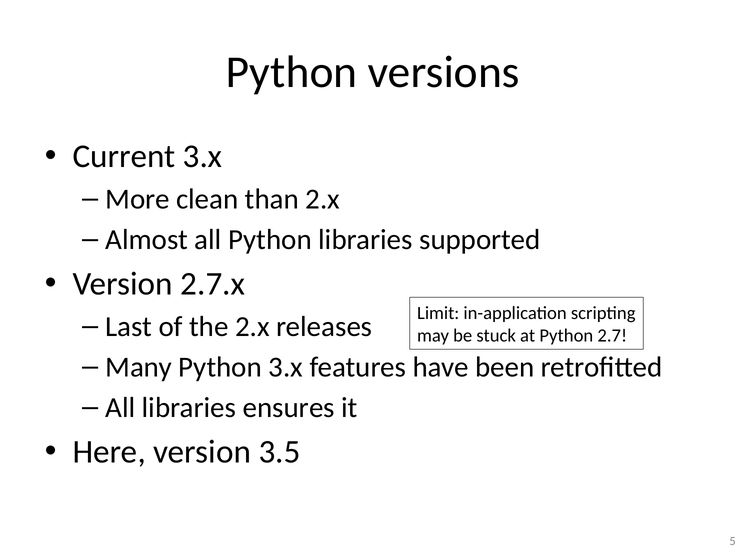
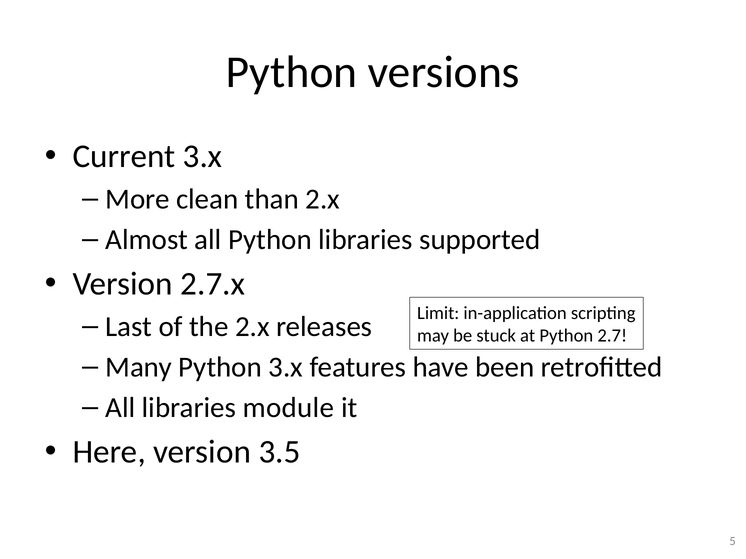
ensures: ensures -> module
